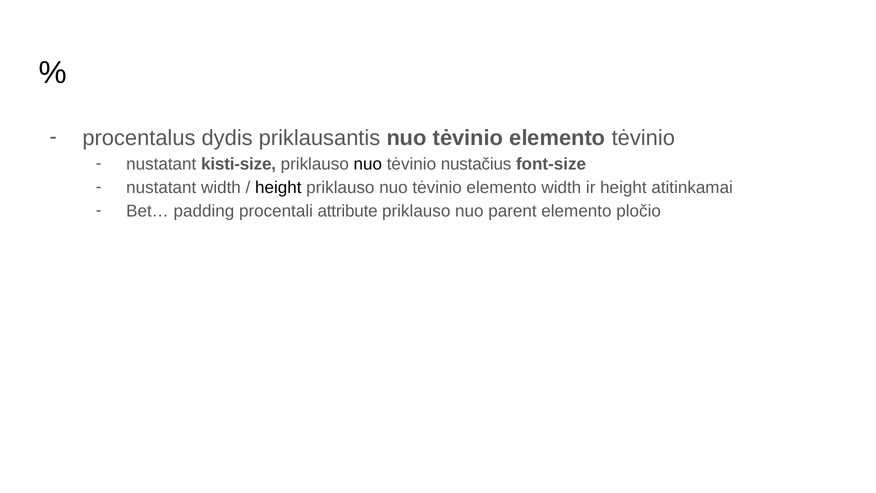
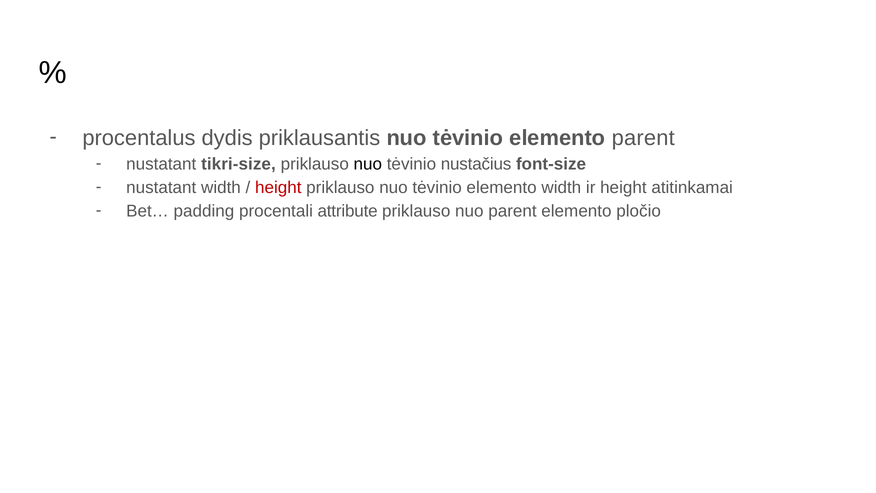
elemento tėvinio: tėvinio -> parent
kisti-size: kisti-size -> tikri-size
height at (278, 187) colour: black -> red
